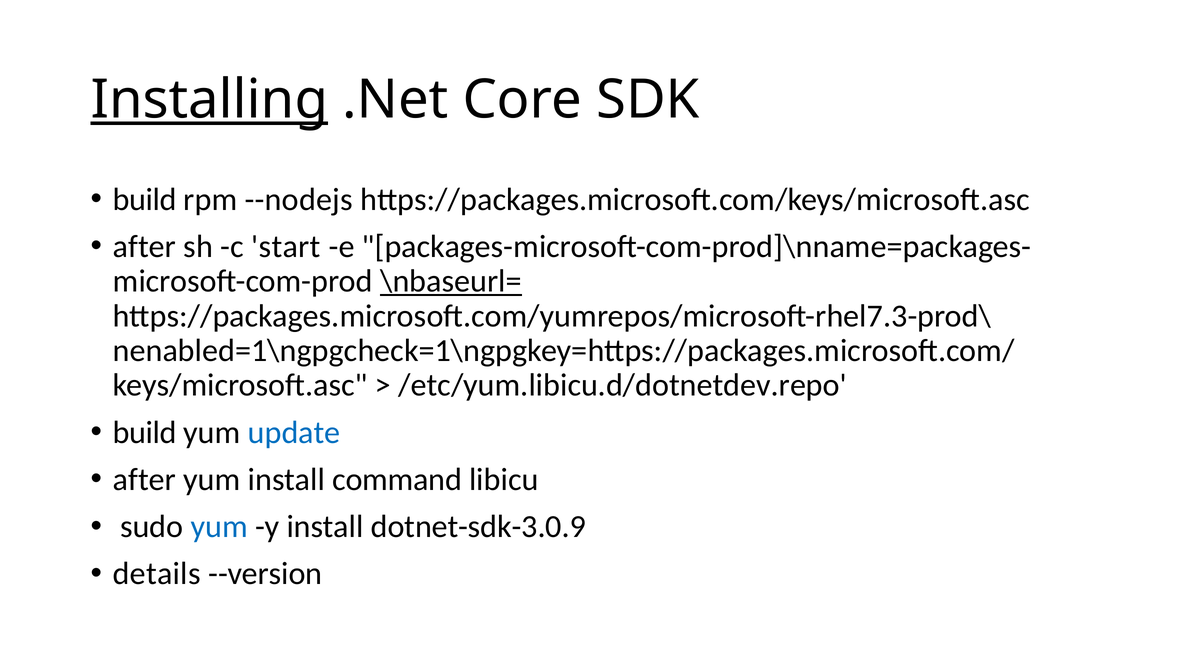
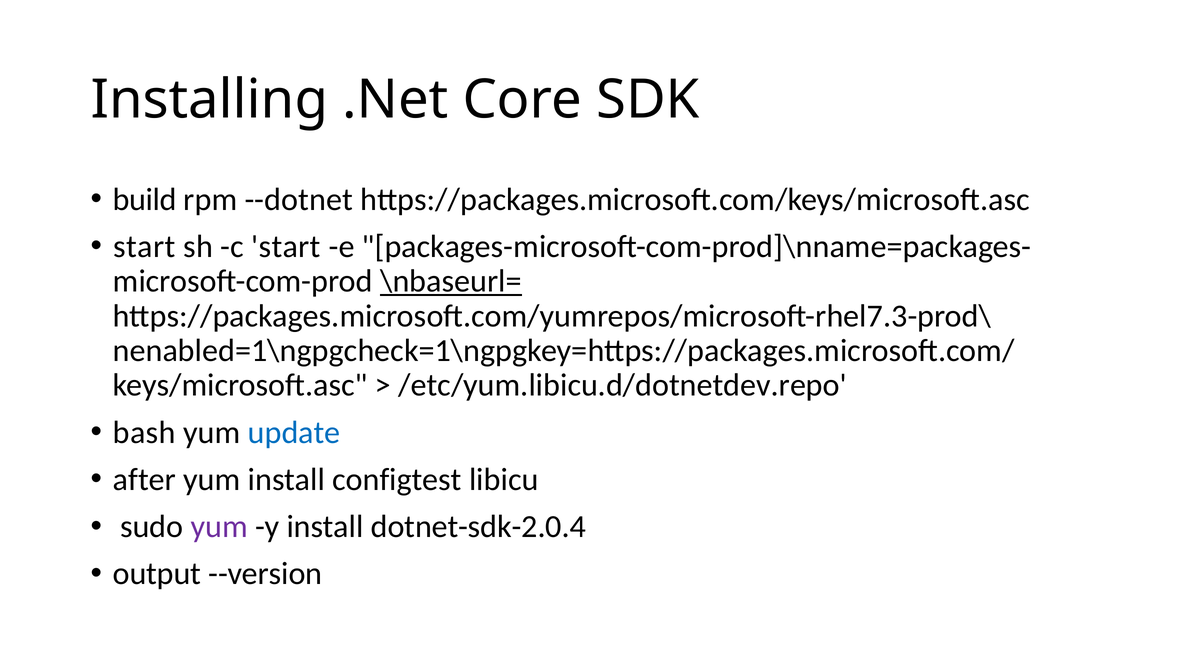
Installing underline: present -> none
--nodejs: --nodejs -> --dotnet
after at (144, 247): after -> start
build at (145, 433): build -> bash
command: command -> configtest
yum at (219, 527) colour: blue -> purple
dotnet-sdk-3.0.9: dotnet-sdk-3.0.9 -> dotnet-sdk-2.0.4
details: details -> output
